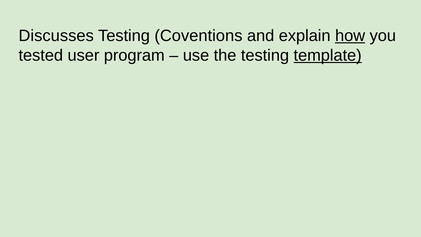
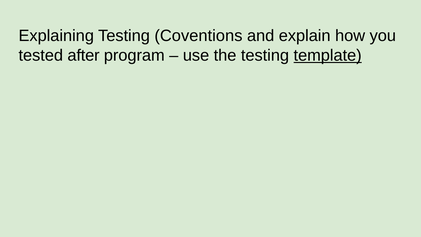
Discusses: Discusses -> Explaining
how underline: present -> none
user: user -> after
